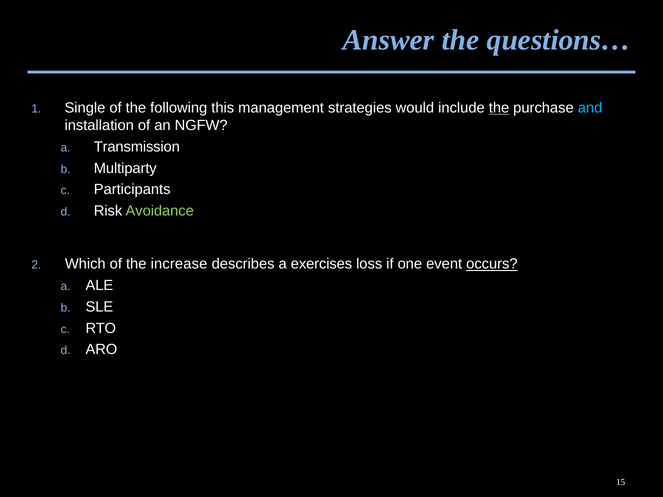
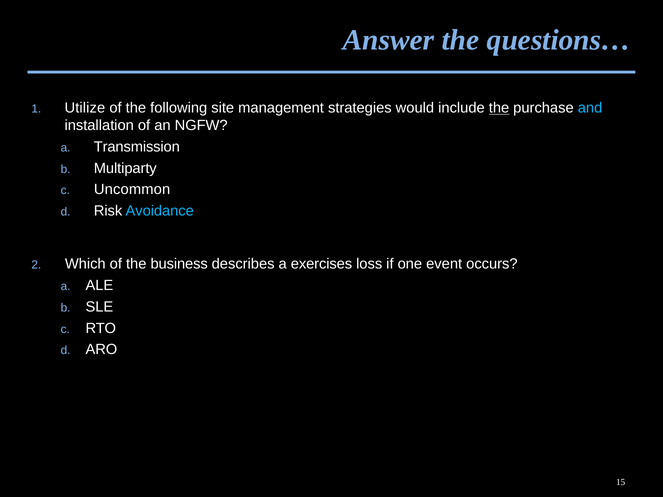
Single: Single -> Utilize
this: this -> site
Participants: Participants -> Uncommon
Avoidance colour: light green -> light blue
increase: increase -> business
occurs underline: present -> none
